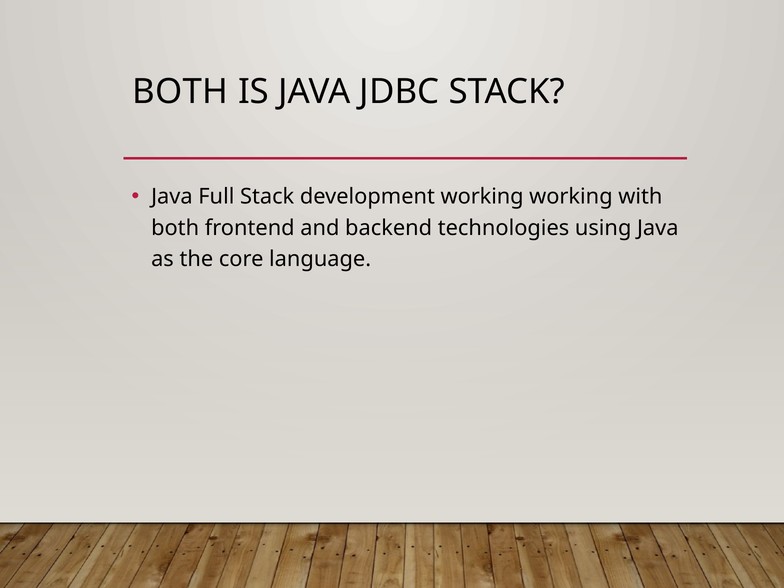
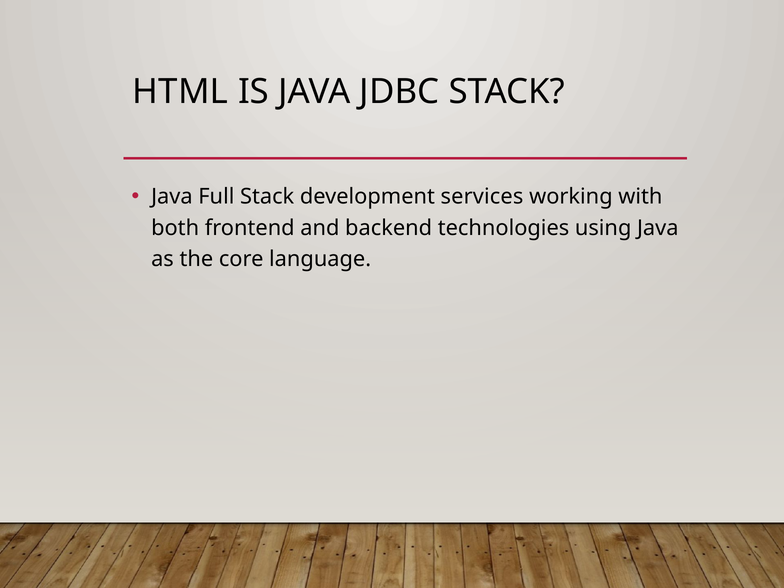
BOTH at (180, 92): BOTH -> HTML
development working: working -> services
